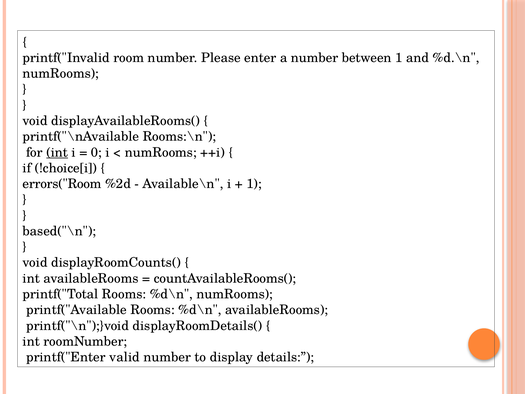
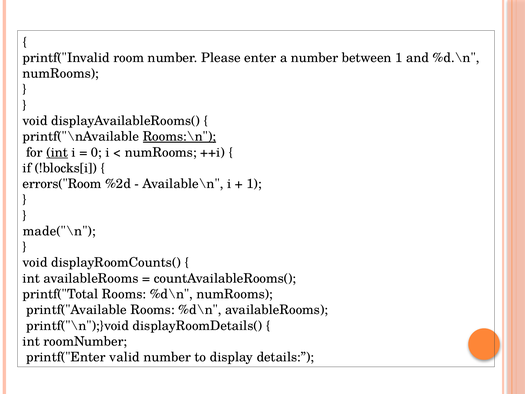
Rooms:\n underline: none -> present
!choice[i: !choice[i -> !blocks[i
based("\n: based("\n -> made("\n
